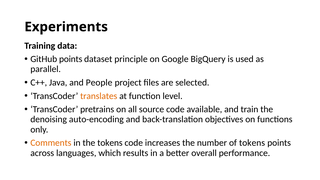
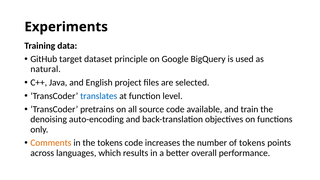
GitHub points: points -> target
parallel: parallel -> natural
People: People -> English
translates colour: orange -> blue
